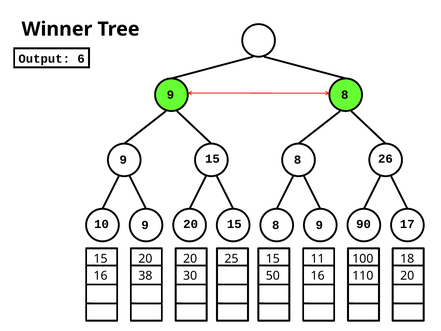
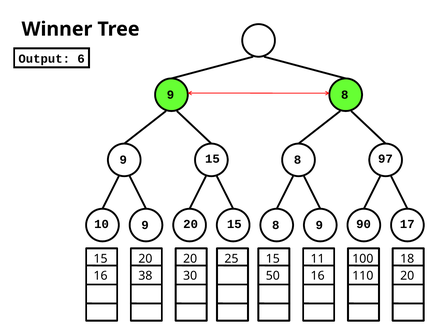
26: 26 -> 97
